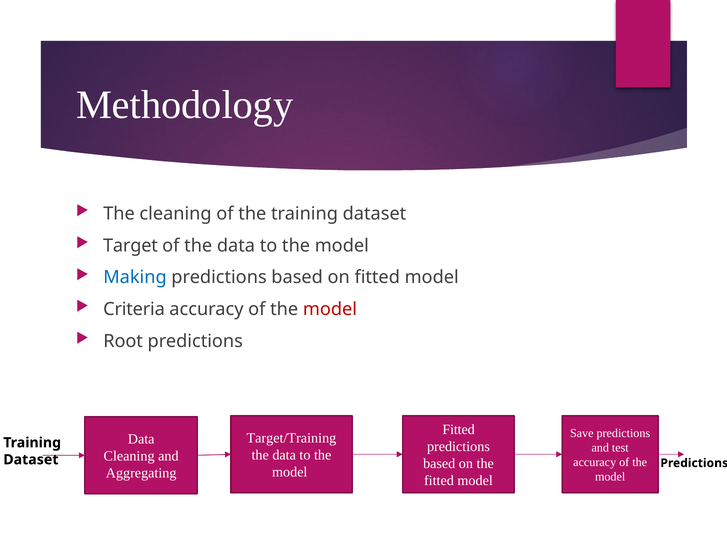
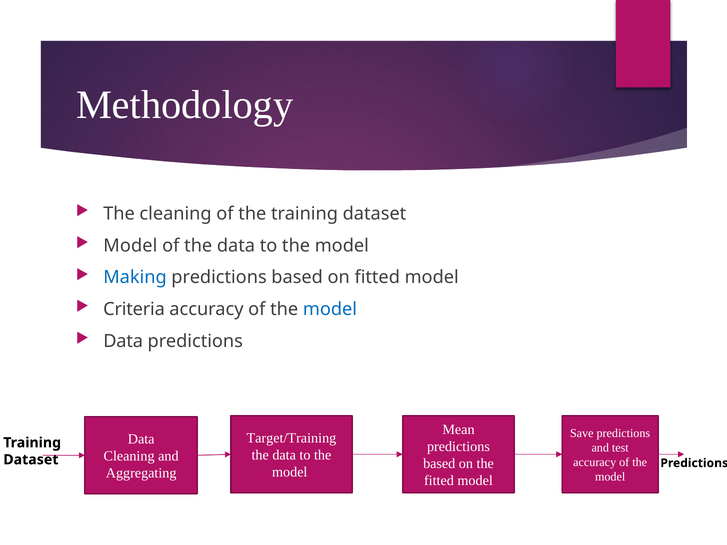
Target at (130, 246): Target -> Model
model at (330, 309) colour: red -> blue
Root at (123, 341): Root -> Data
Fitted at (459, 430): Fitted -> Mean
